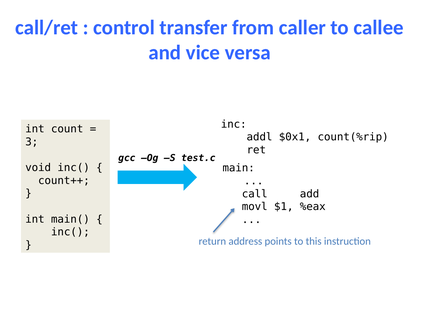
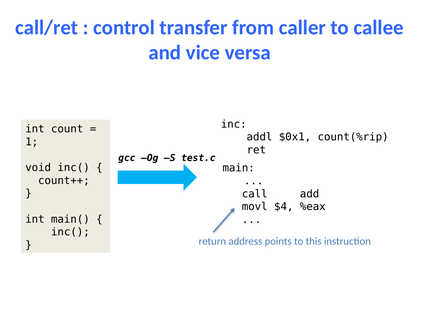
3: 3 -> 1
$1: $1 -> $4
